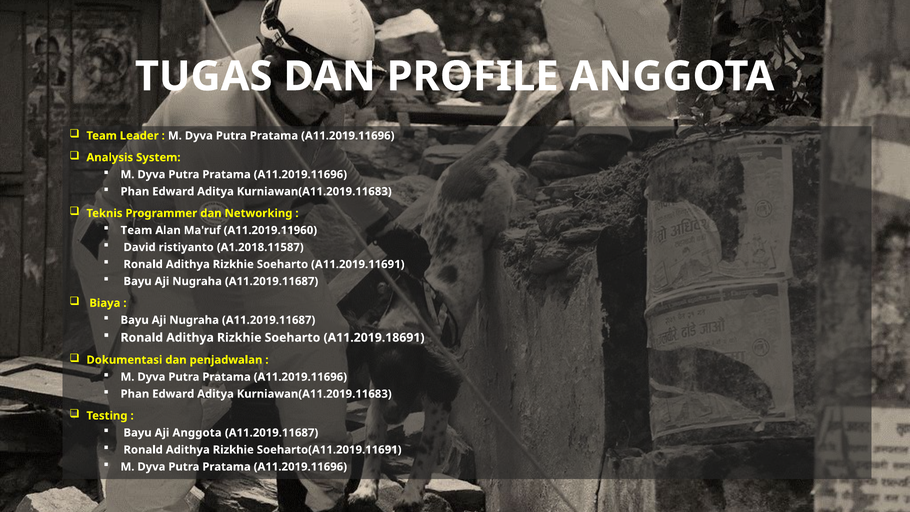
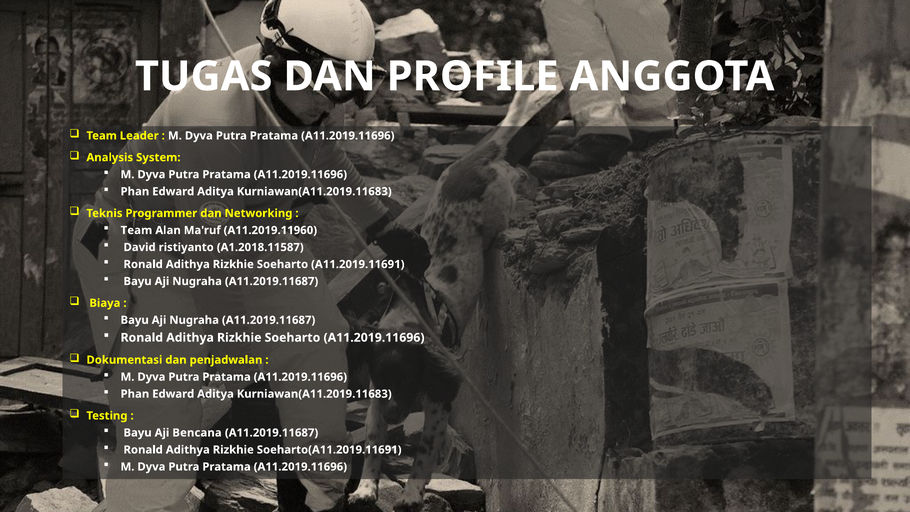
Soeharto A11.2019.18691: A11.2019.18691 -> A11.2019.11696
Aji Anggota: Anggota -> Bencana
